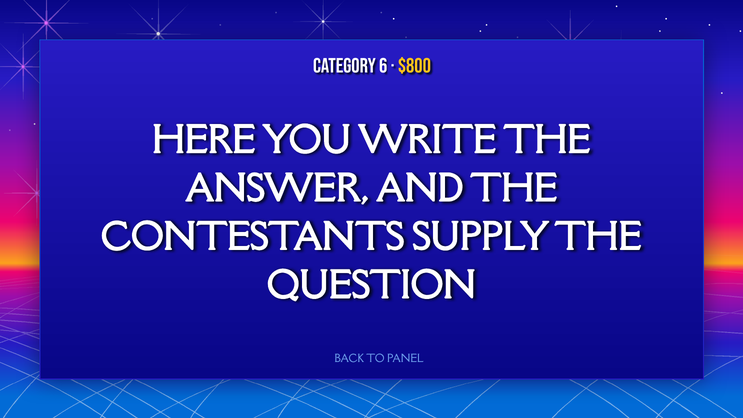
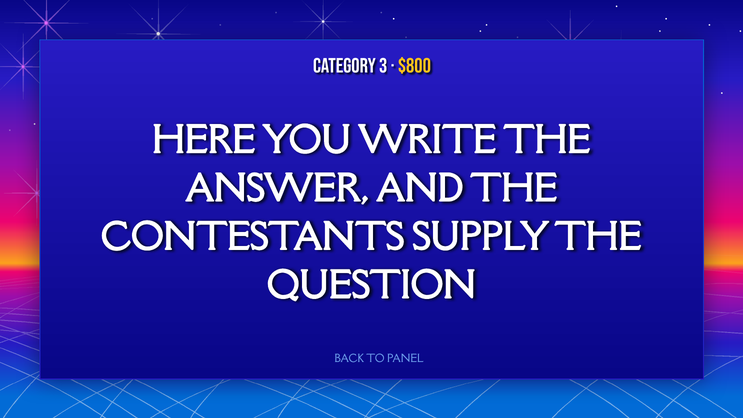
6: 6 -> 3
